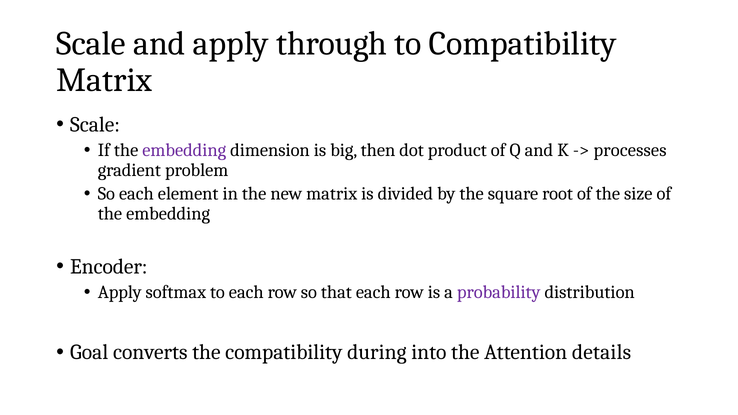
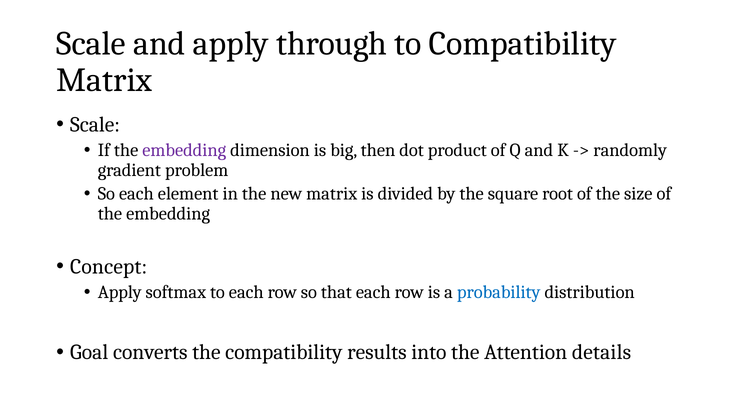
processes: processes -> randomly
Encoder: Encoder -> Concept
probability colour: purple -> blue
during: during -> results
